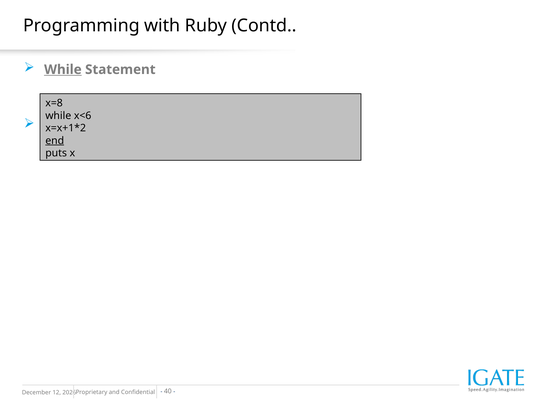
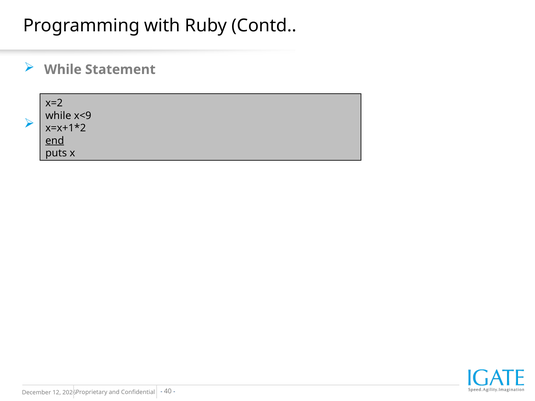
While at (63, 70) underline: present -> none
x=8: x=8 -> x=2
x<6: x<6 -> x<9
